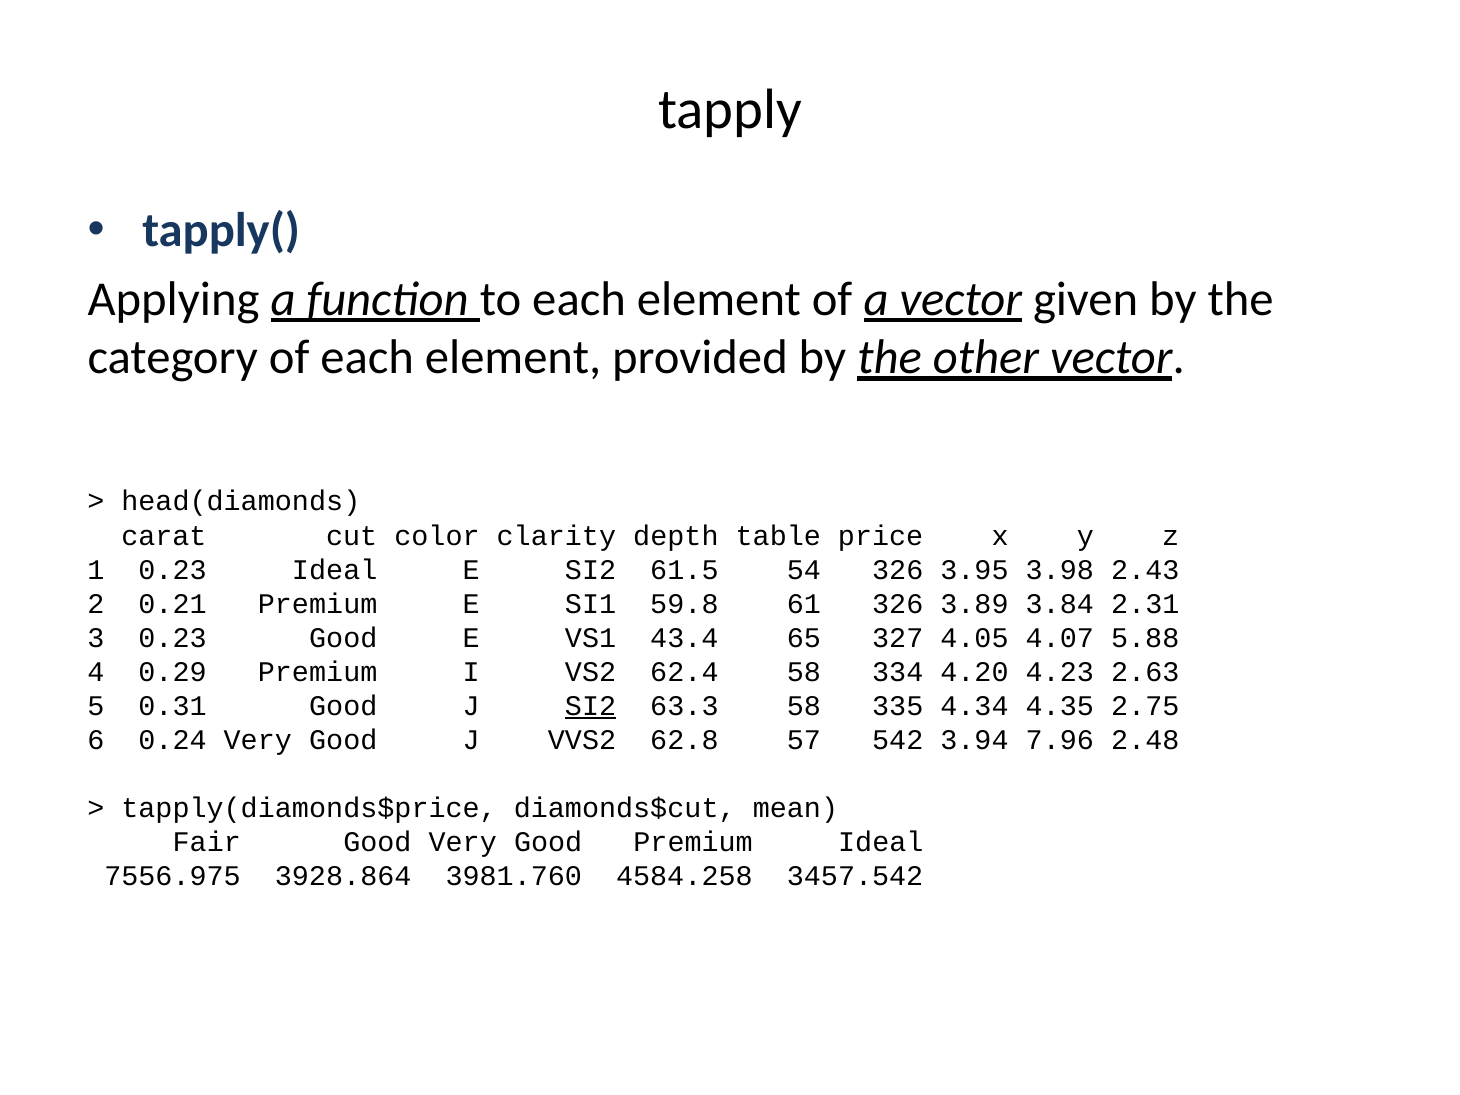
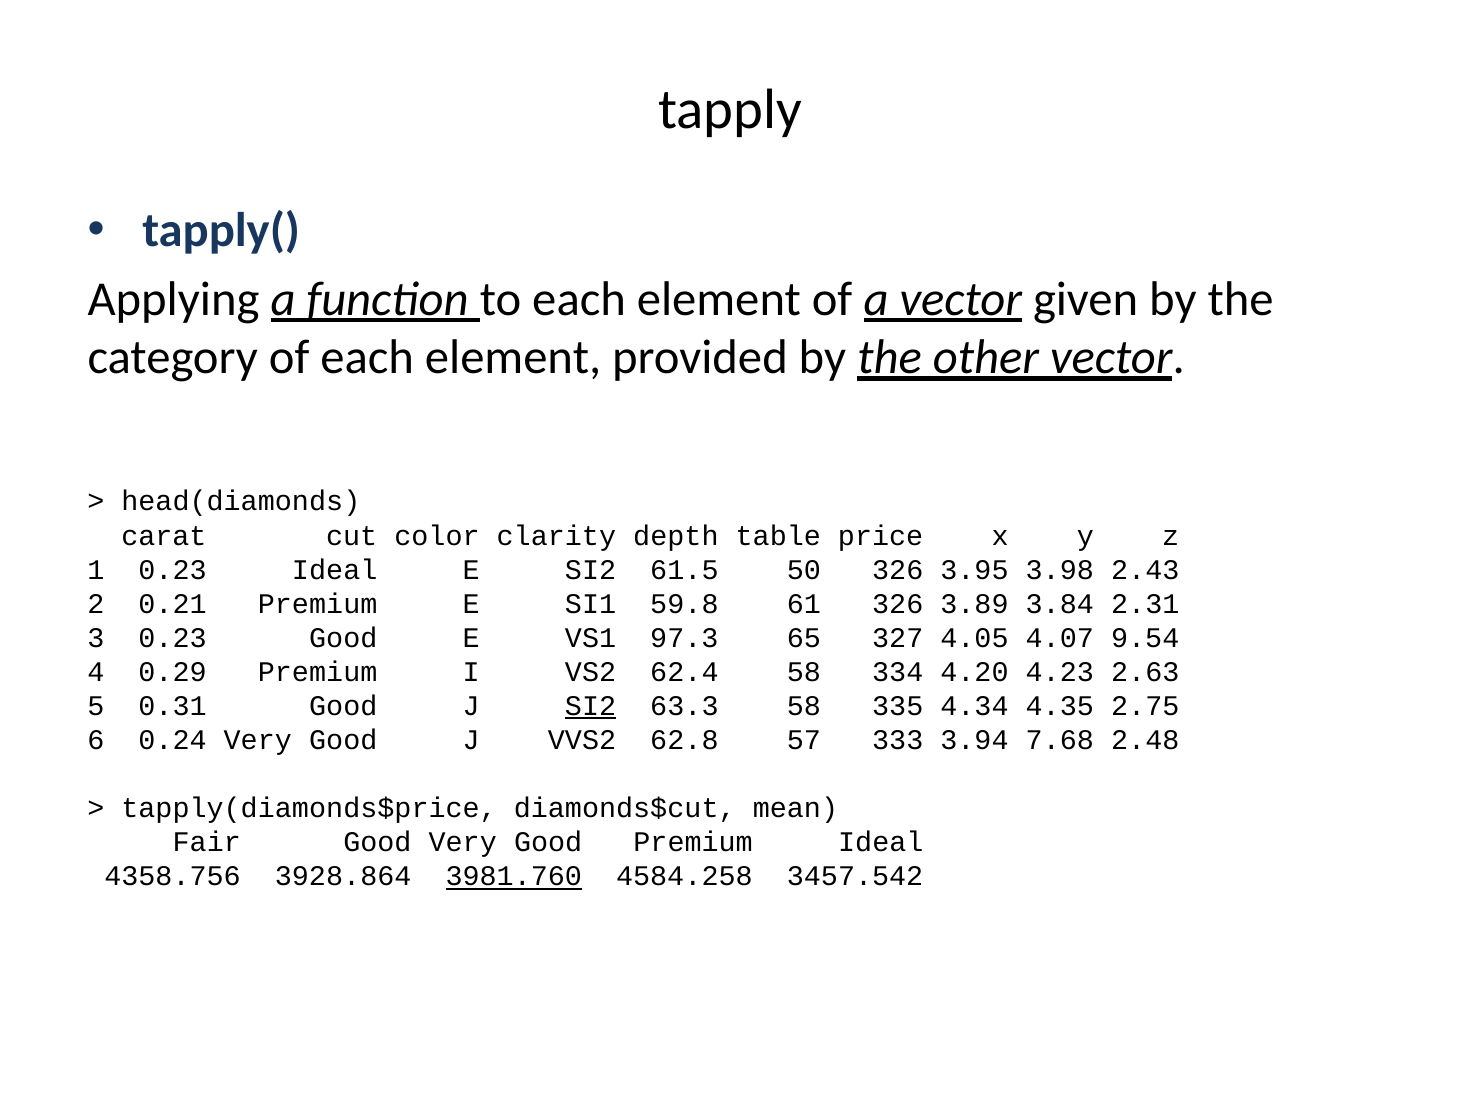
54: 54 -> 50
43.4: 43.4 -> 97.3
5.88: 5.88 -> 9.54
542: 542 -> 333
7.96: 7.96 -> 7.68
7556.975: 7556.975 -> 4358.756
3981.760 underline: none -> present
